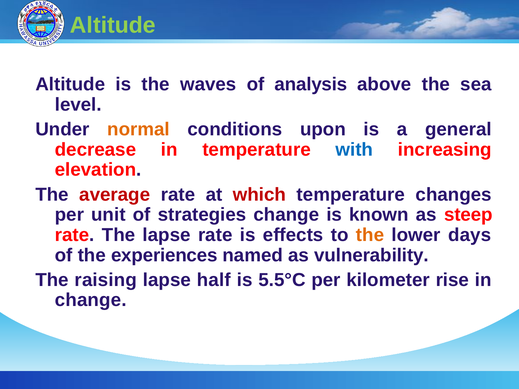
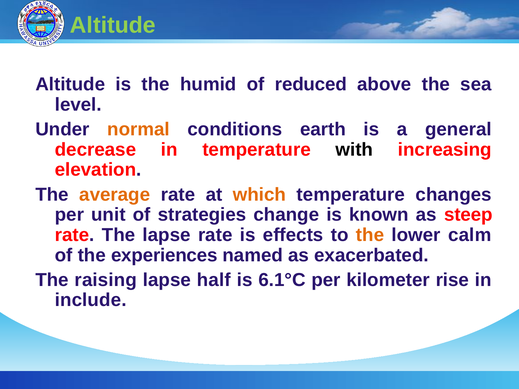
waves: waves -> humid
analysis: analysis -> reduced
upon: upon -> earth
with colour: blue -> black
average colour: red -> orange
which colour: red -> orange
days: days -> calm
vulnerability: vulnerability -> exacerbated
5.5°C: 5.5°C -> 6.1°C
change at (91, 300): change -> include
